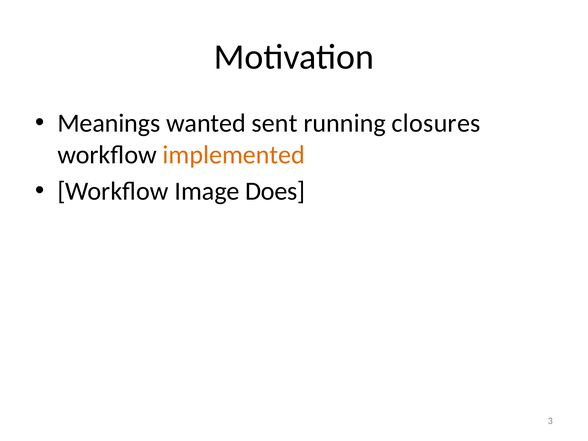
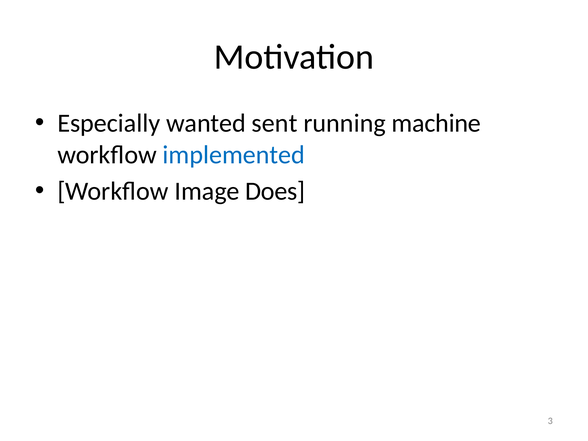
Meanings: Meanings -> Especially
closures: closures -> machine
implemented colour: orange -> blue
